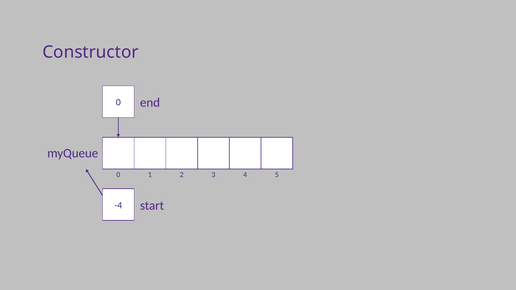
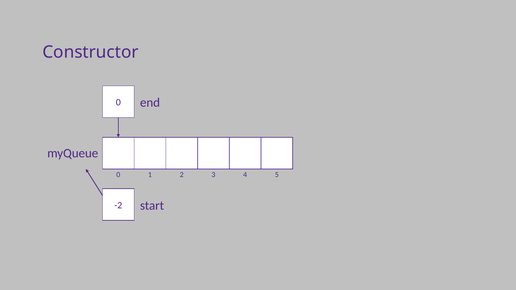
-4: -4 -> -2
